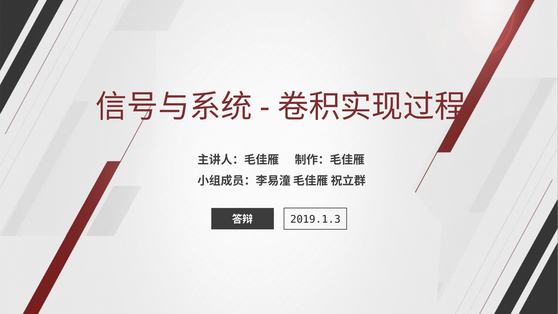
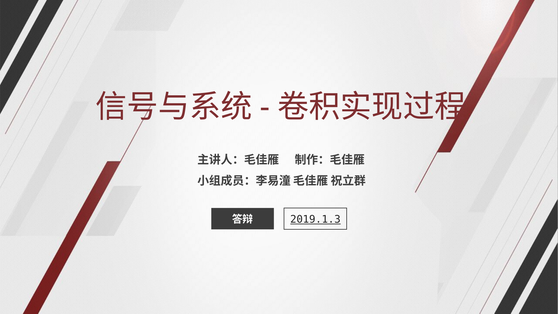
2019.1.3 underline: none -> present
